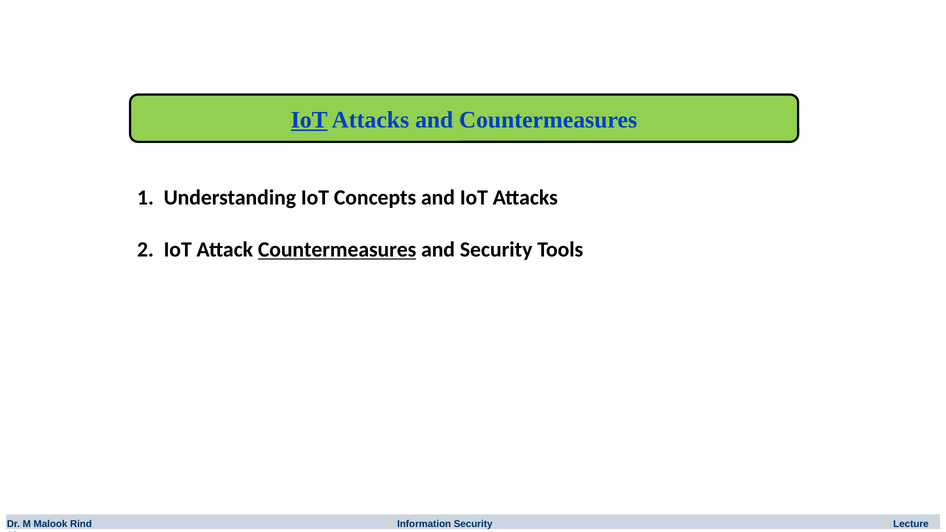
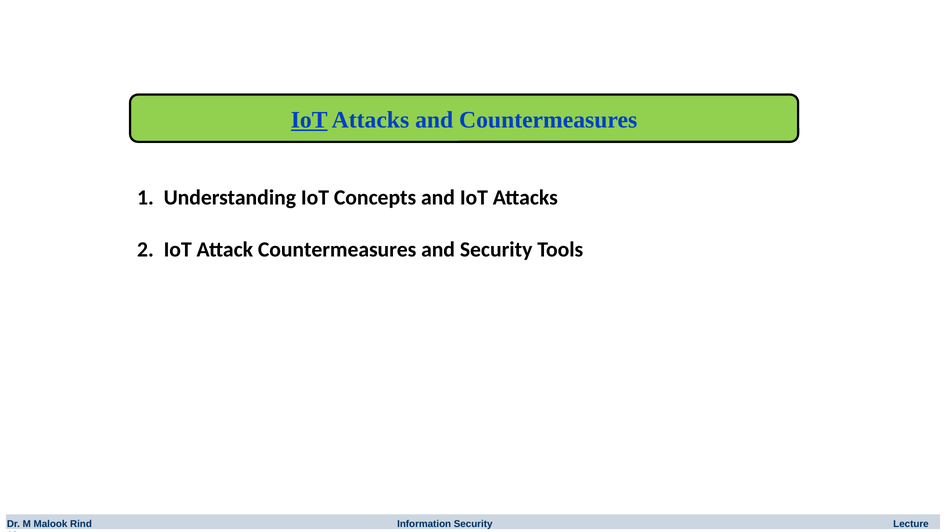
Countermeasures at (337, 250) underline: present -> none
